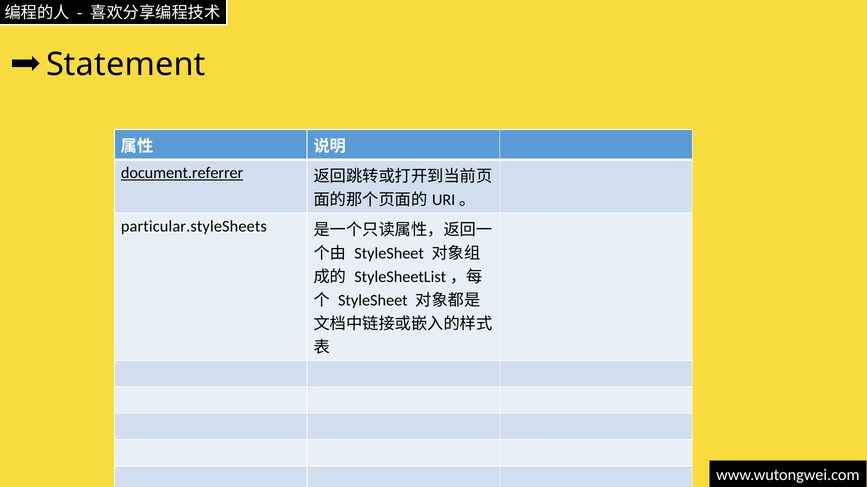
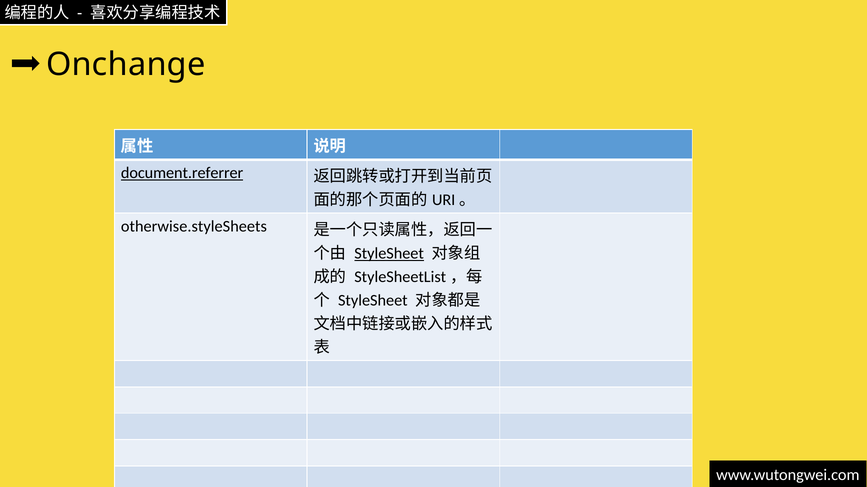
Statement: Statement -> Onchange
particular.styleSheets: particular.styleSheets -> otherwise.styleSheets
StyleSheet at (389, 254) underline: none -> present
